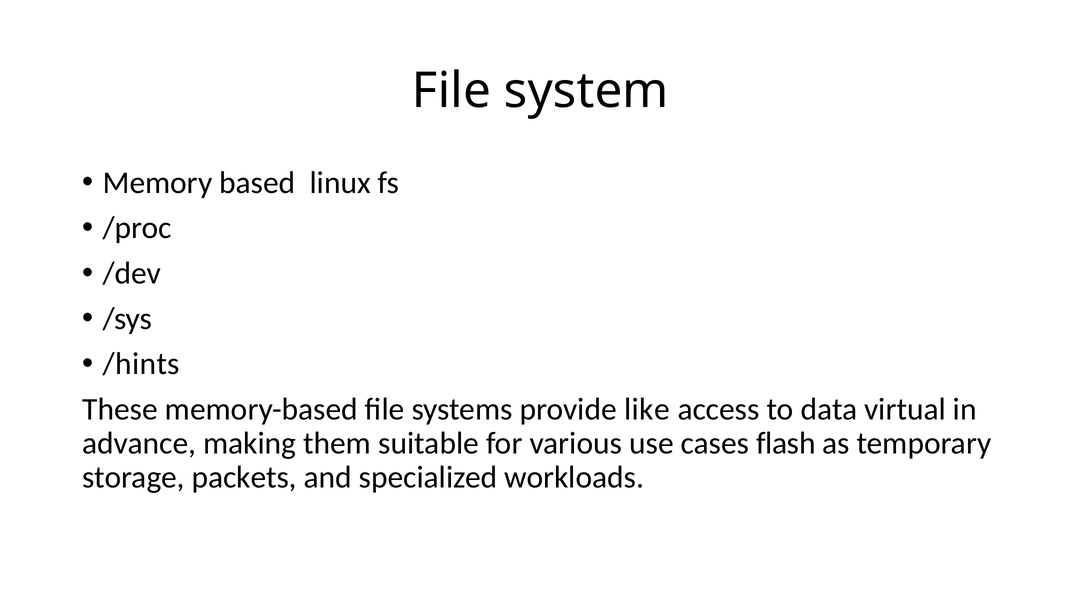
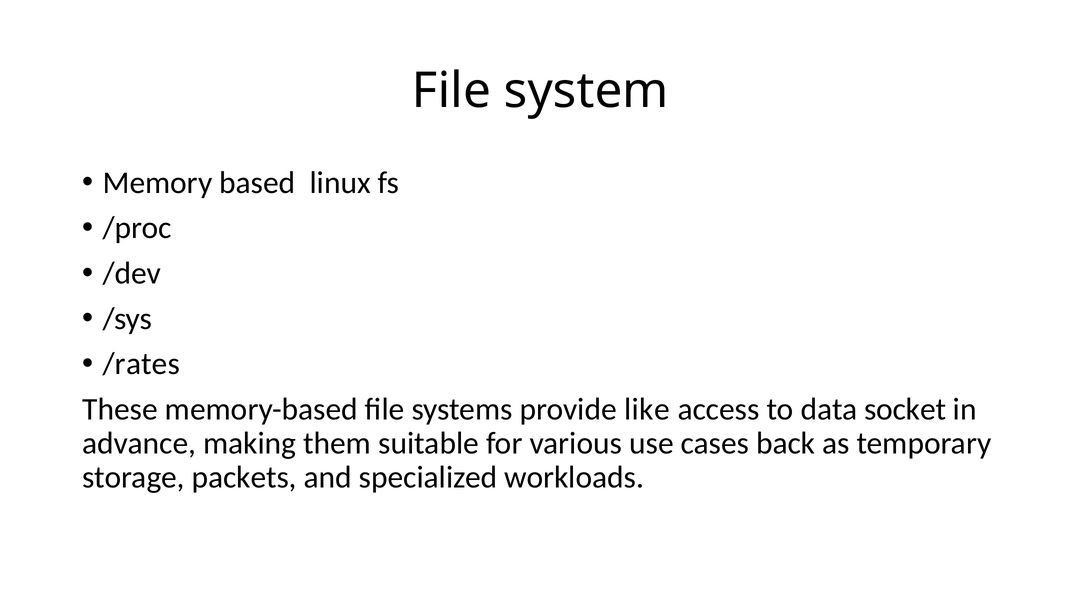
/hints: /hints -> /rates
virtual: virtual -> socket
flash: flash -> back
